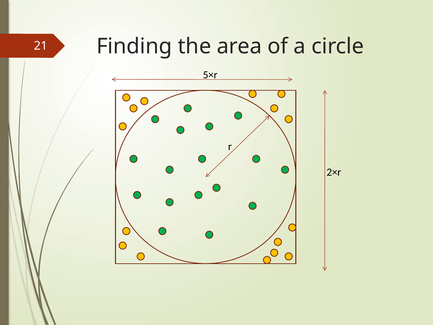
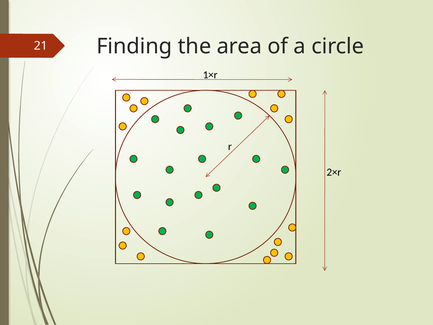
5×r: 5×r -> 1×r
